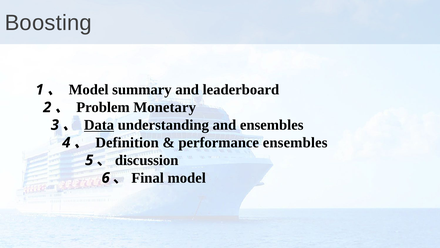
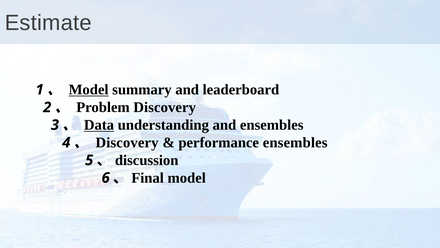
Boosting: Boosting -> Estimate
Model at (89, 90) underline: none -> present
Problem Monetary: Monetary -> Discovery
Definition at (127, 142): Definition -> Discovery
